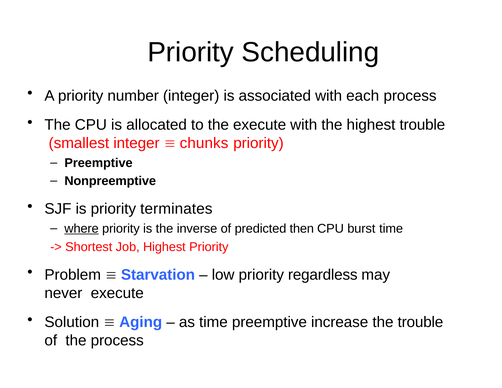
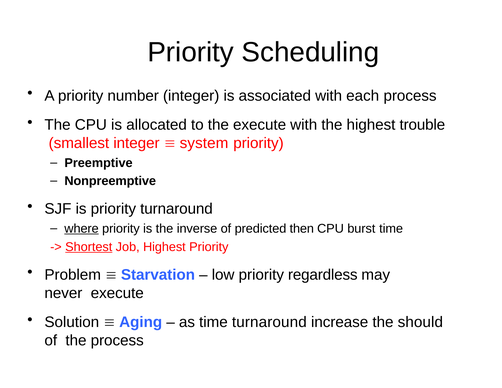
chunks: chunks -> system
priority terminates: terminates -> turnaround
Shortest underline: none -> present
time preemptive: preemptive -> turnaround
the trouble: trouble -> should
